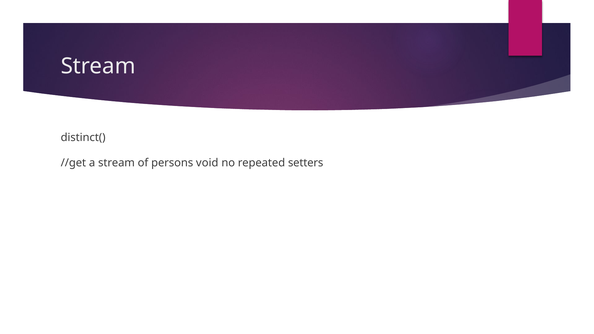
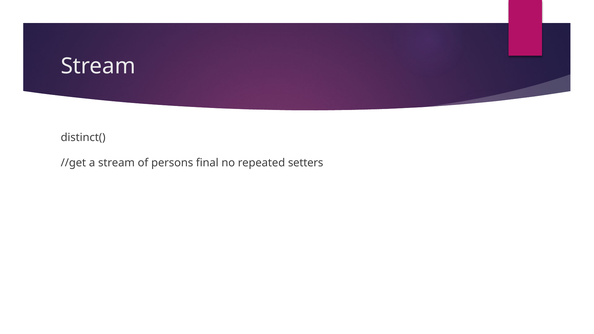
void: void -> final
